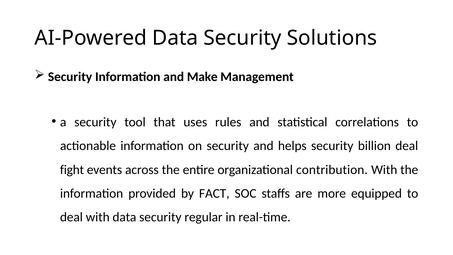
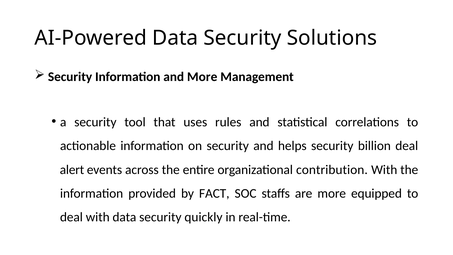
and Make: Make -> More
fight: fight -> alert
regular: regular -> quickly
